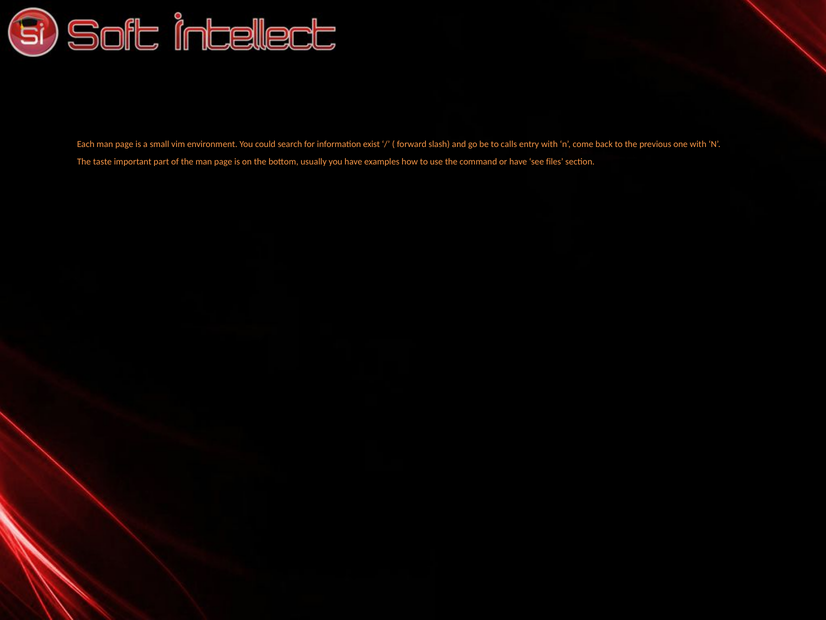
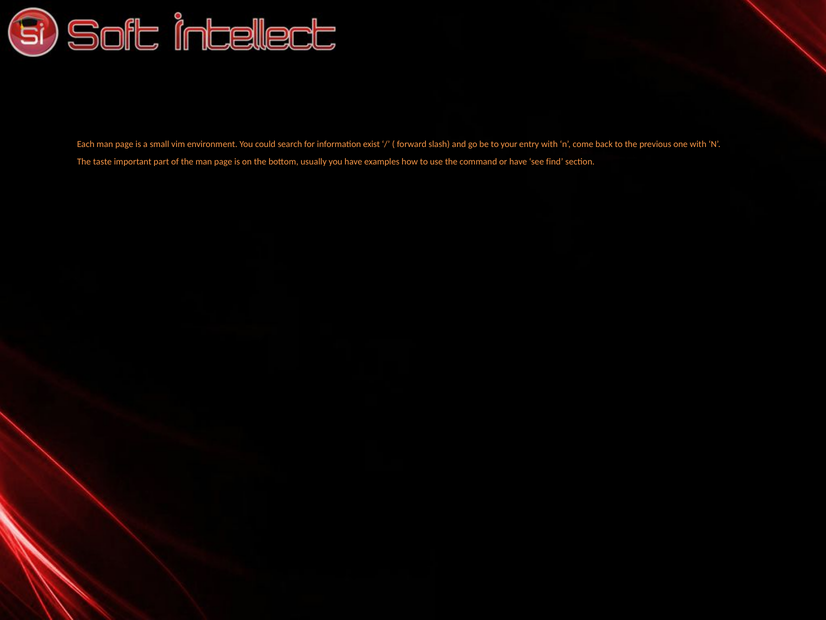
calls: calls -> your
files: files -> find
